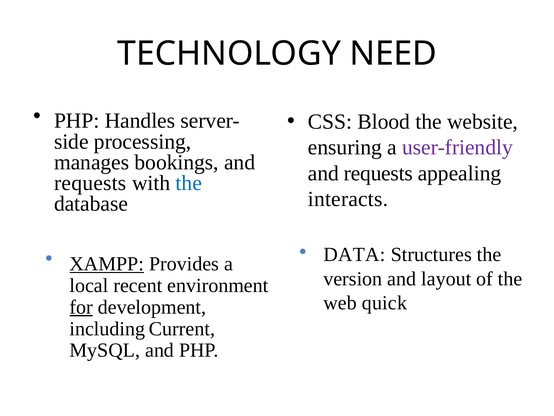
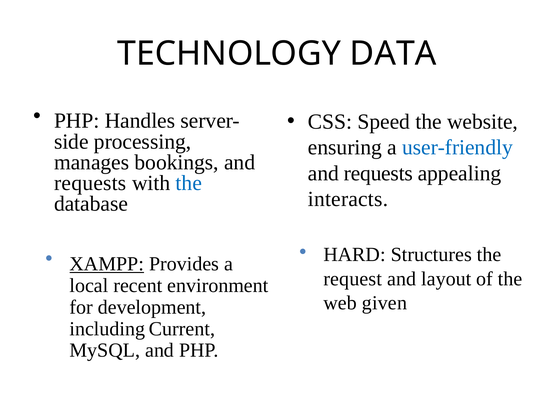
NEED: NEED -> DATA
Blood: Blood -> Speed
user-friendly colour: purple -> blue
DATA: DATA -> HARD
version: version -> request
quick: quick -> given
for underline: present -> none
